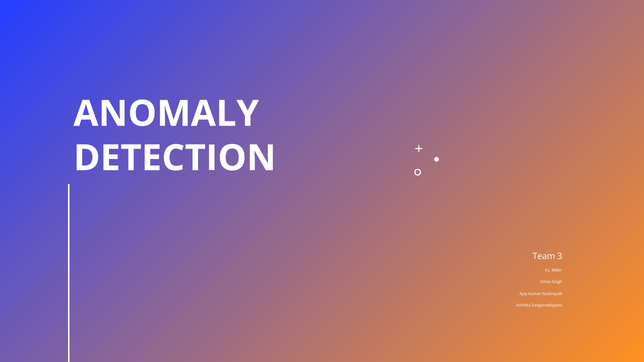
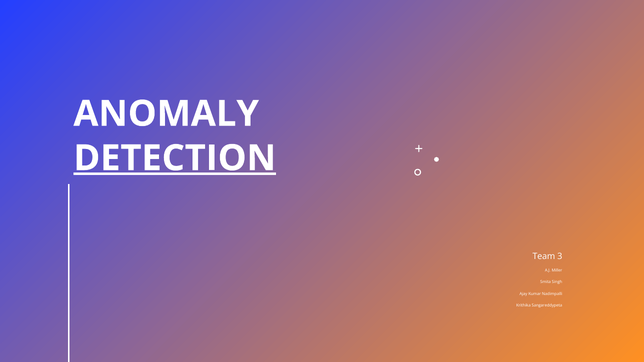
DETECTION underline: none -> present
